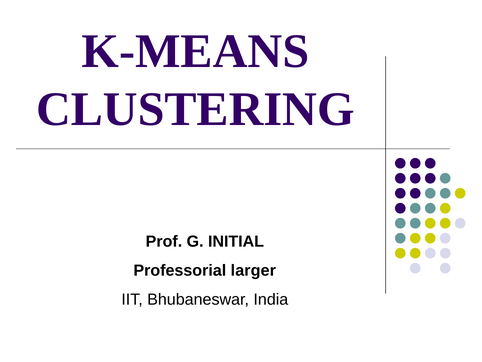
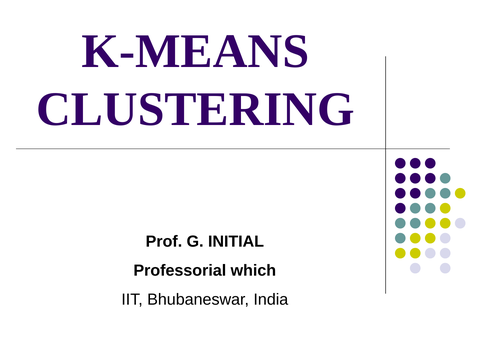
larger: larger -> which
